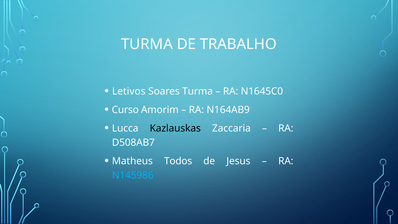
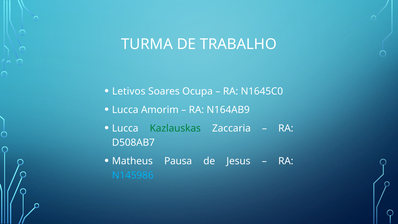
Soares Turma: Turma -> Ocupa
Curso at (125, 110): Curso -> Lucca
Kazlauskas colour: black -> green
Todos: Todos -> Pausa
